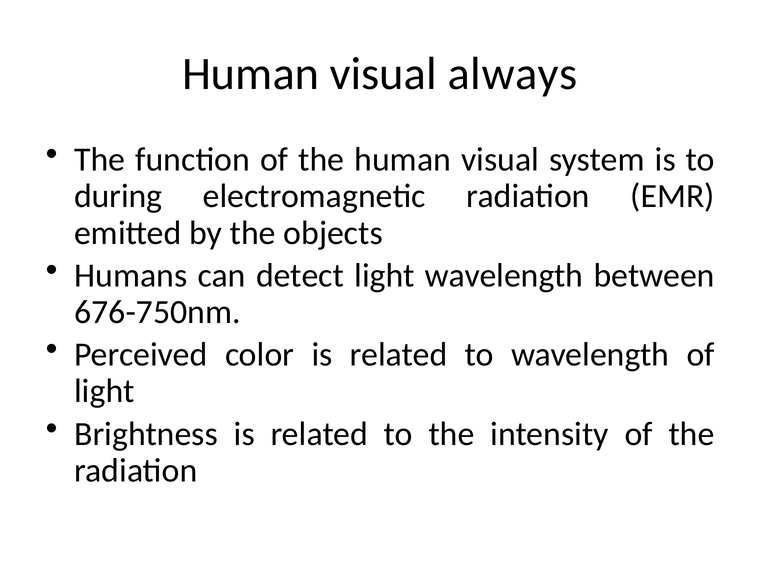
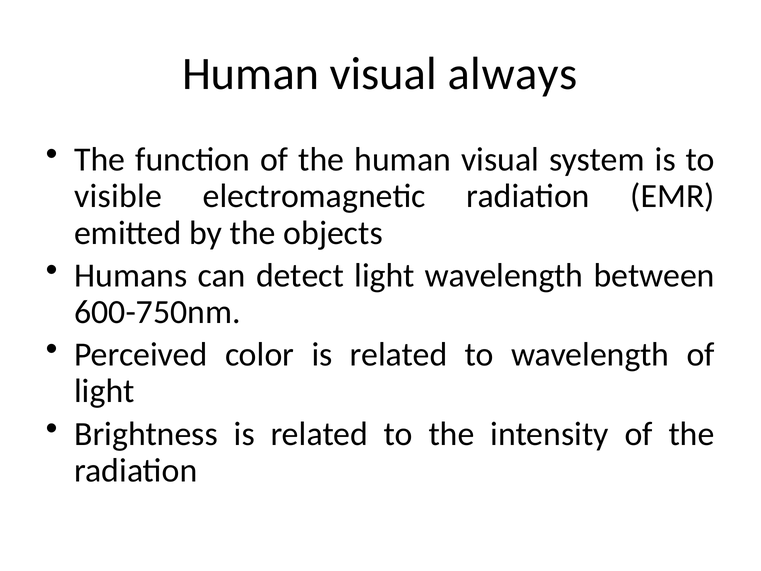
during: during -> visible
676-750nm: 676-750nm -> 600-750nm
